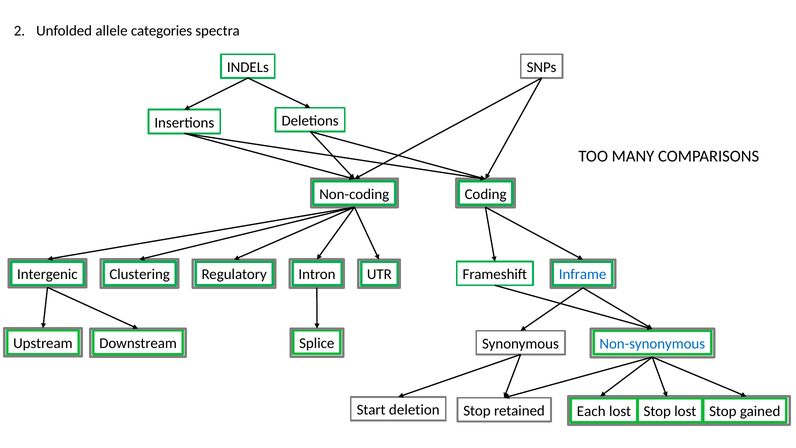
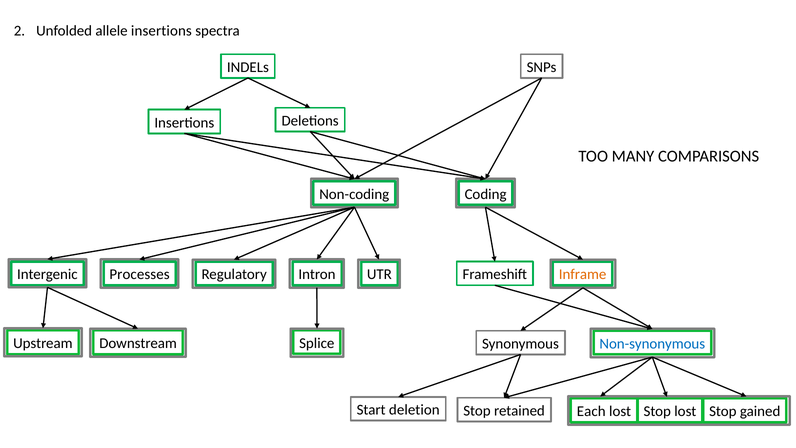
allele categories: categories -> insertions
Clustering: Clustering -> Processes
Inframe colour: blue -> orange
